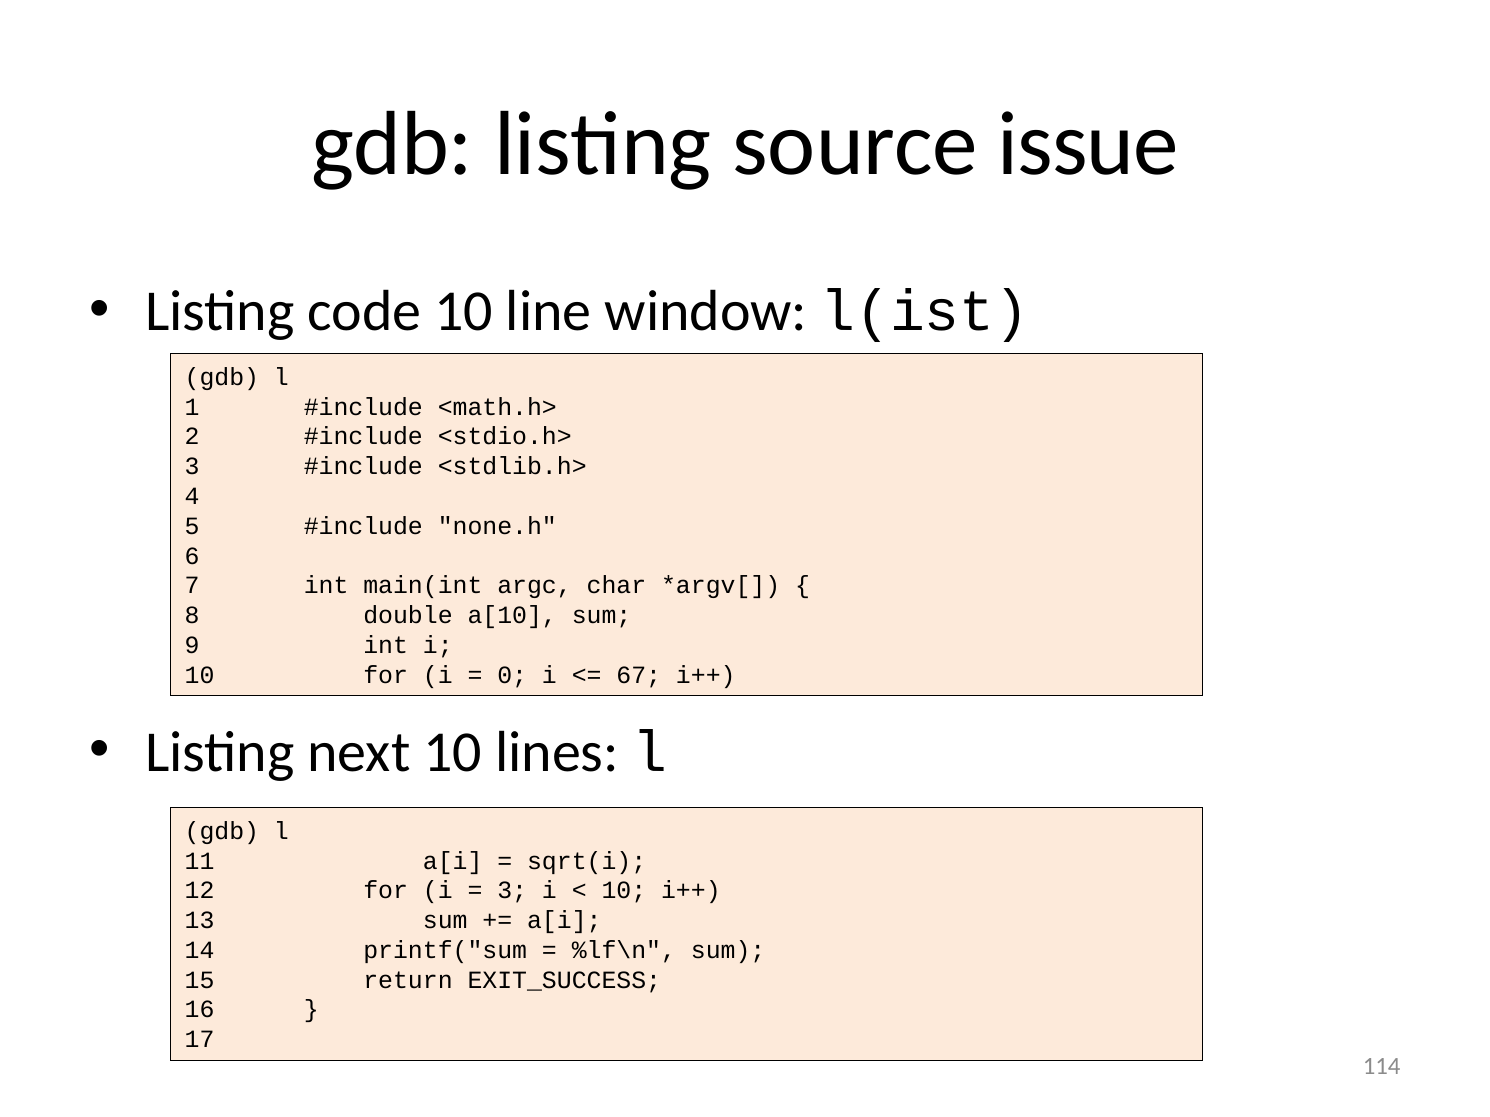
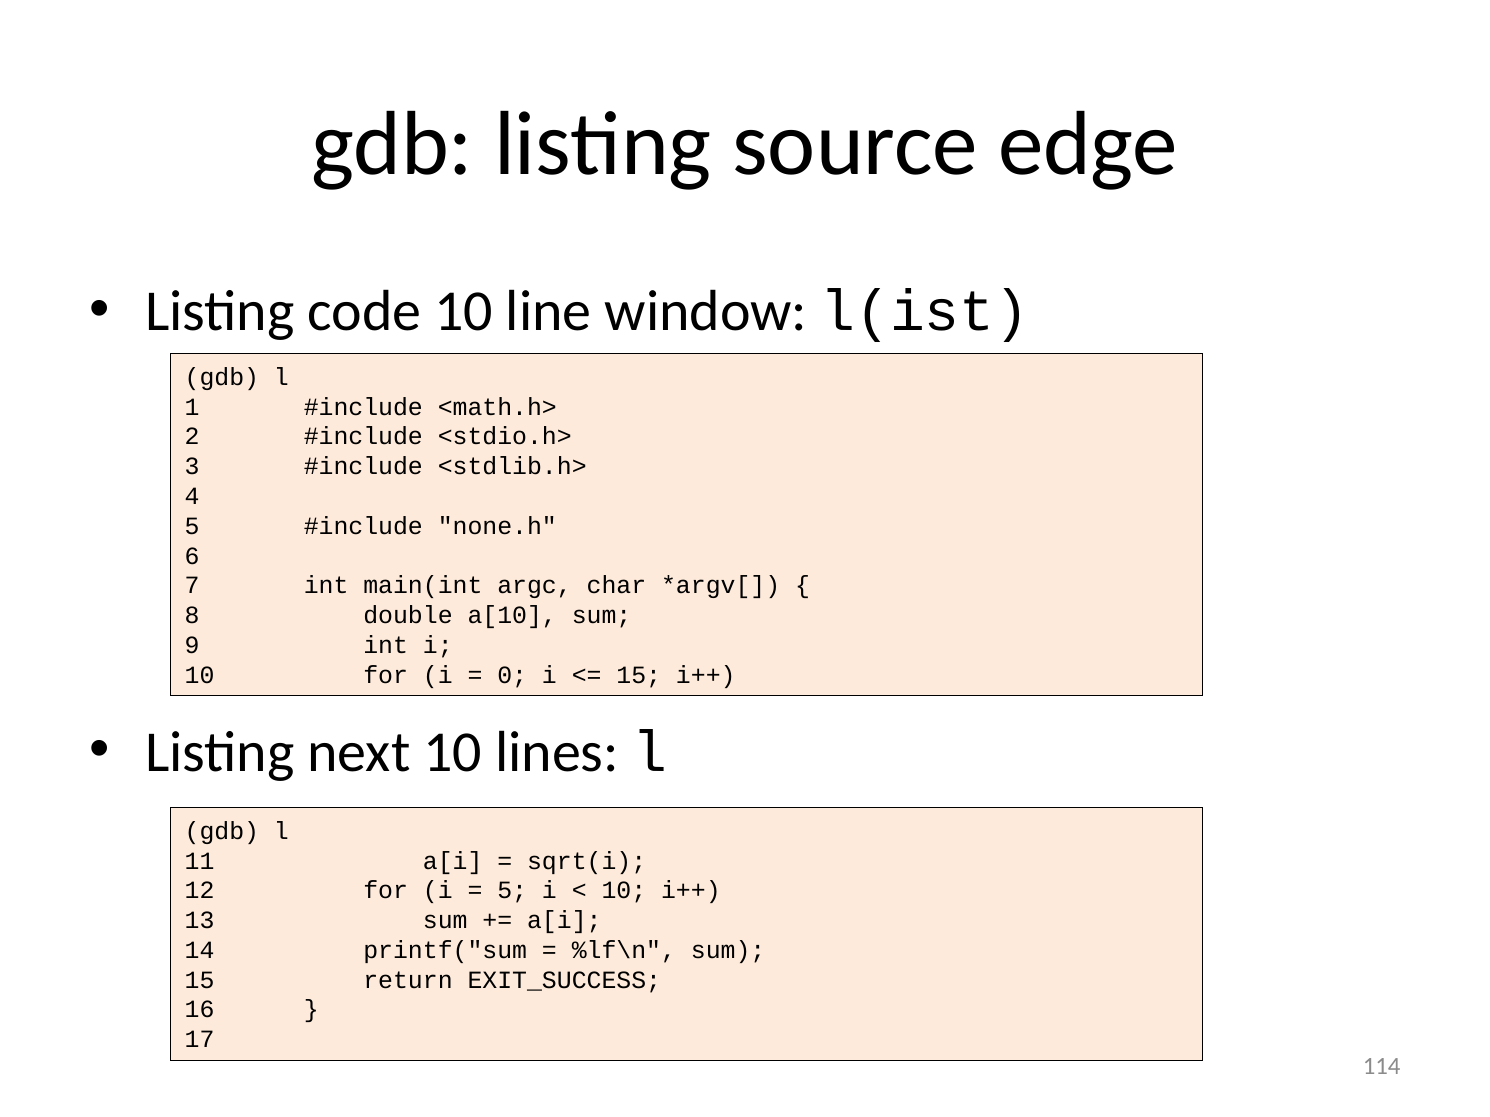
issue: issue -> edge
67 at (639, 675): 67 -> 15
3 at (512, 891): 3 -> 5
